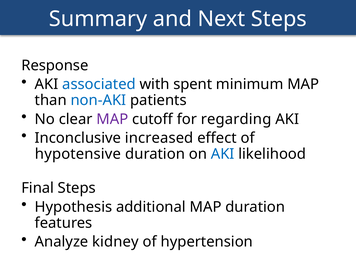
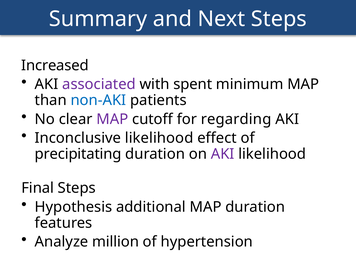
Response: Response -> Increased
associated colour: blue -> purple
Inconclusive increased: increased -> likelihood
hypotensive: hypotensive -> precipitating
AKI at (223, 154) colour: blue -> purple
kidney: kidney -> million
